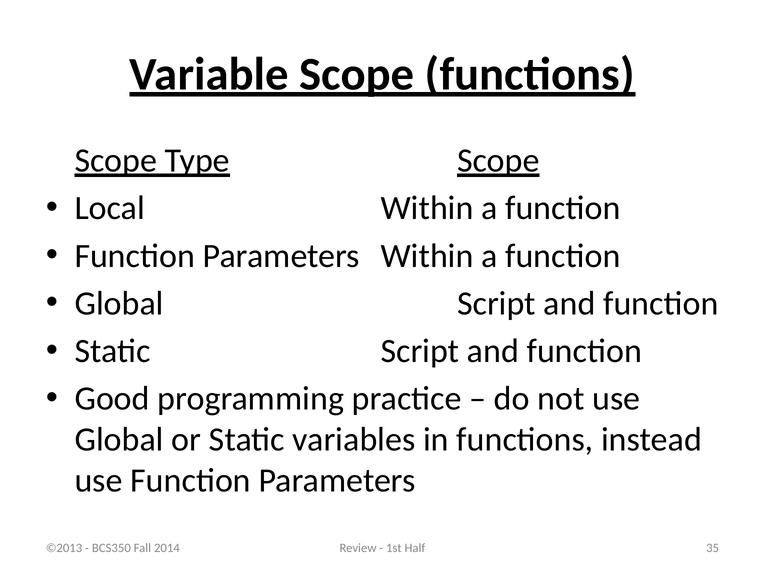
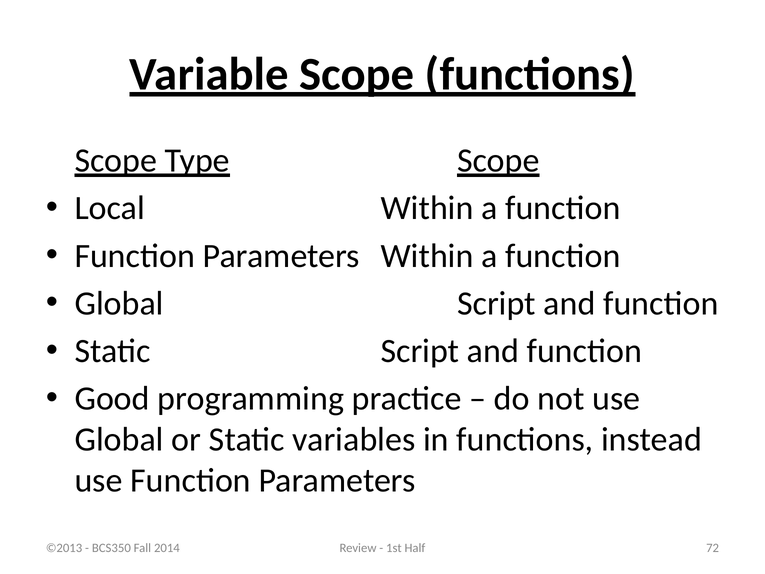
35: 35 -> 72
